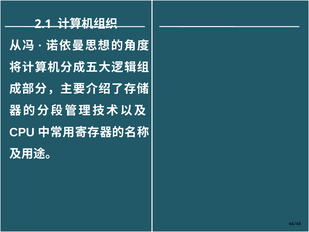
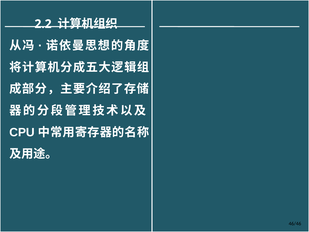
2.1: 2.1 -> 2.2
